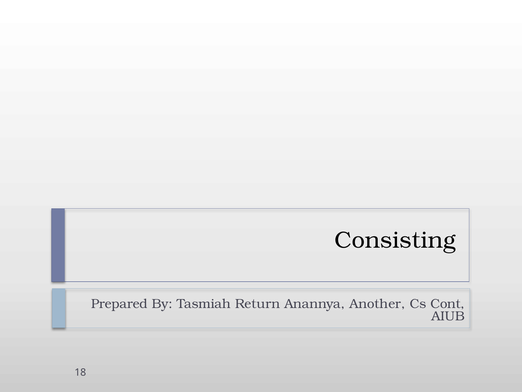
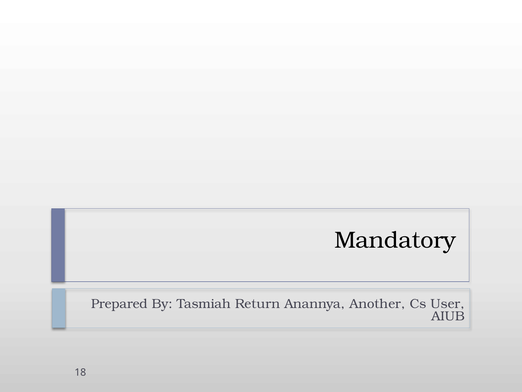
Consisting: Consisting -> Mandatory
Cont: Cont -> User
